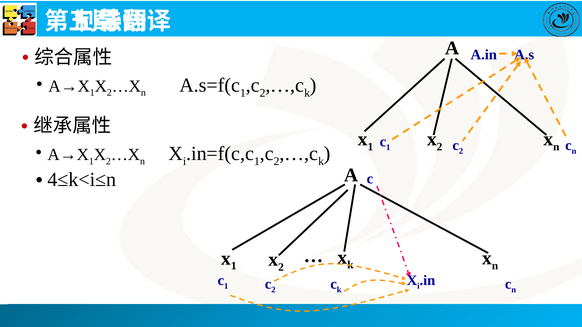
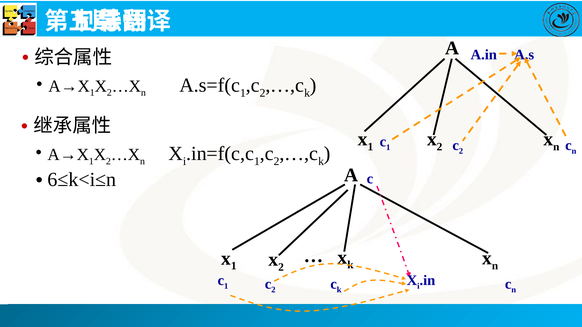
4≤k<i≤n: 4≤k<i≤n -> 6≤k<i≤n
